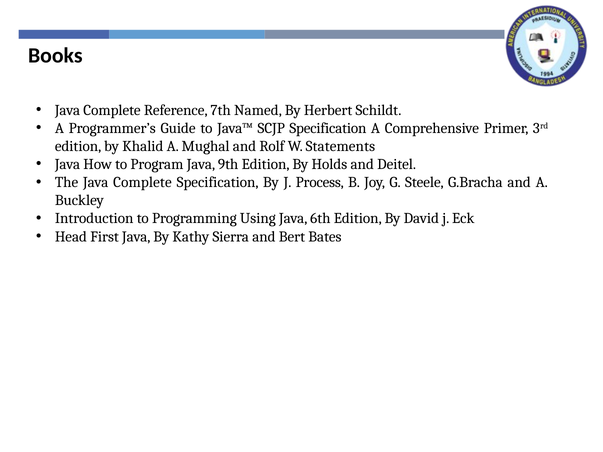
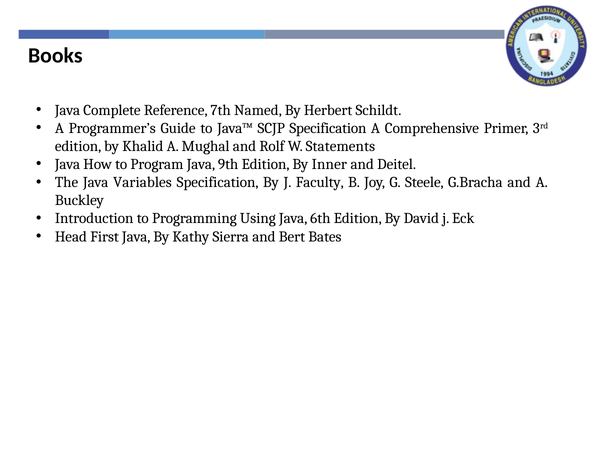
Holds: Holds -> Inner
The Java Complete: Complete -> Variables
Process: Process -> Faculty
